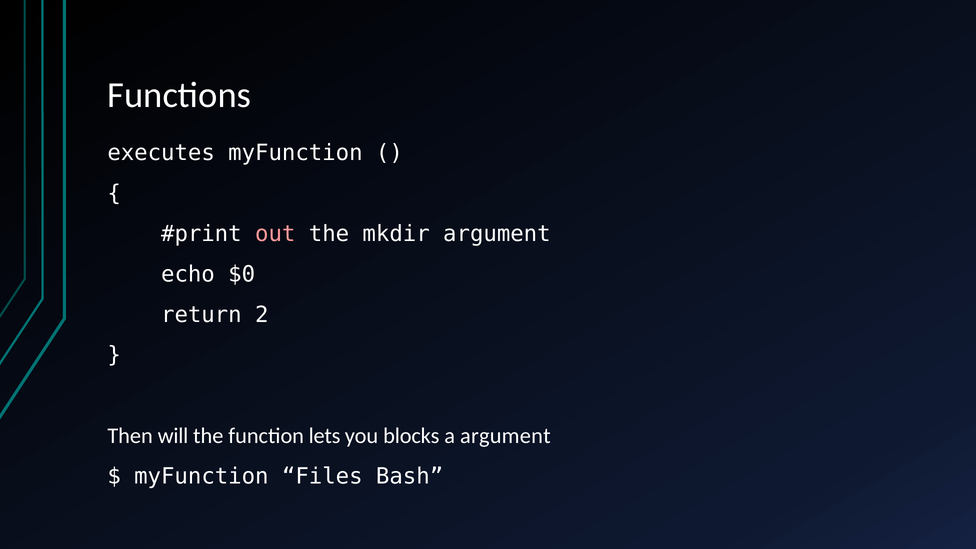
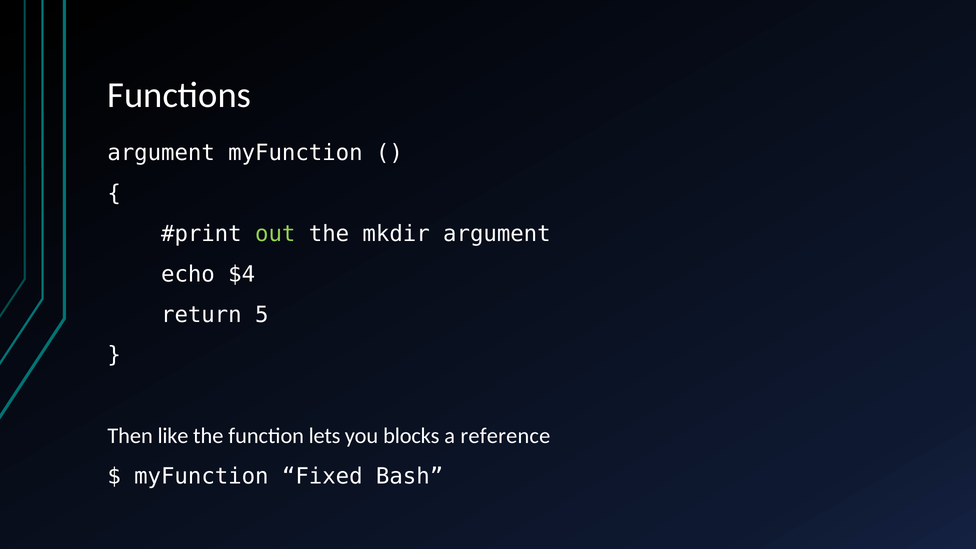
executes at (161, 153): executes -> argument
out colour: pink -> light green
$0: $0 -> $4
2: 2 -> 5
will: will -> like
a argument: argument -> reference
Files: Files -> Fixed
